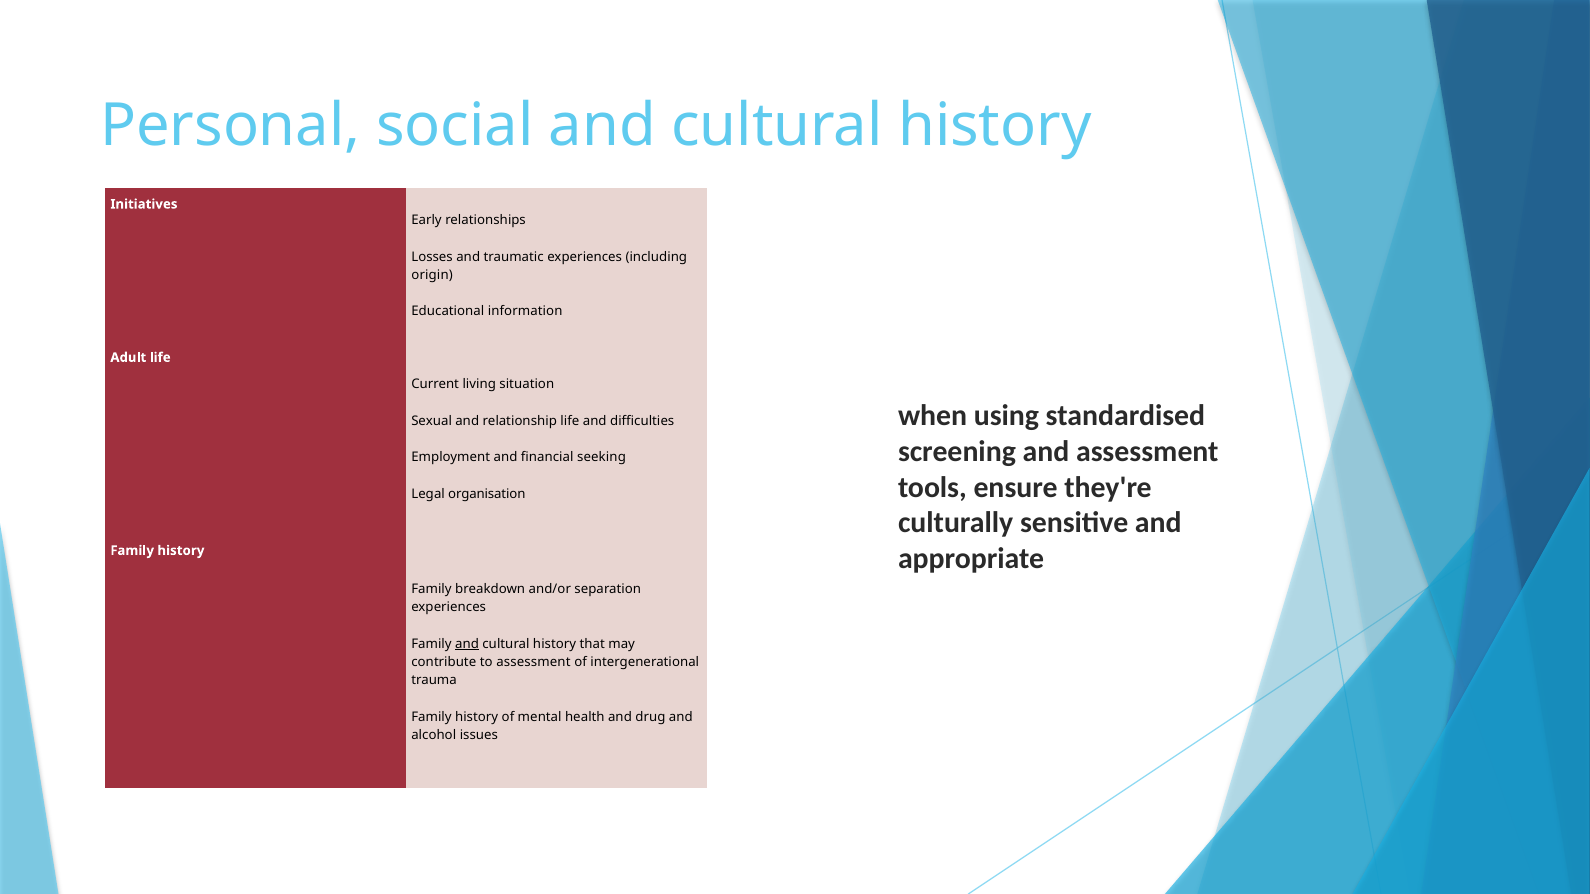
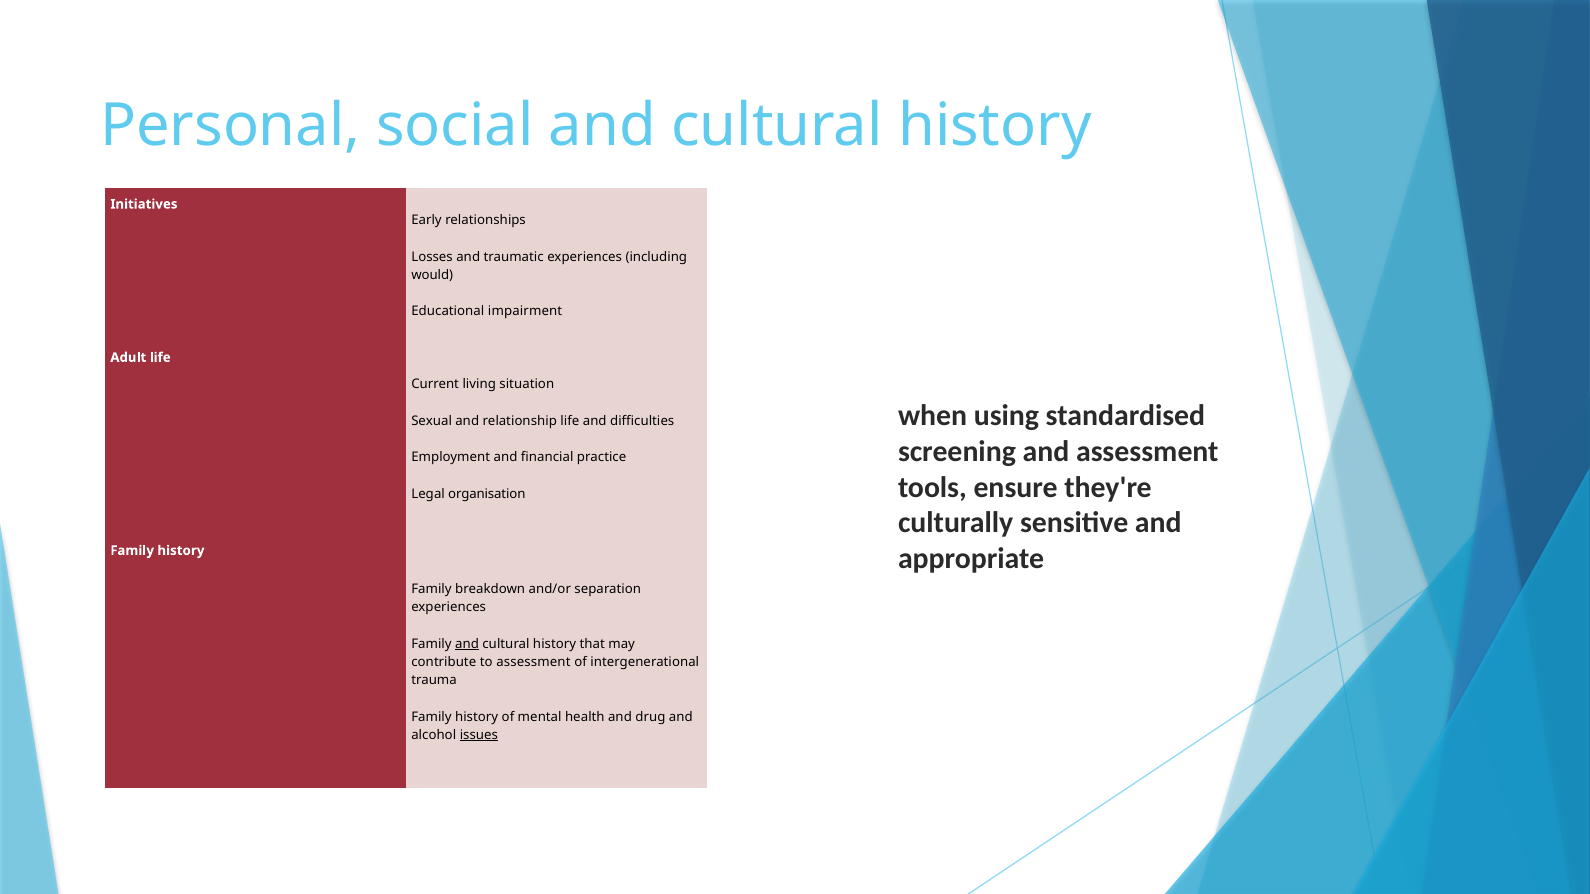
origin: origin -> would
information: information -> impairment
seeking: seeking -> practice
issues underline: none -> present
